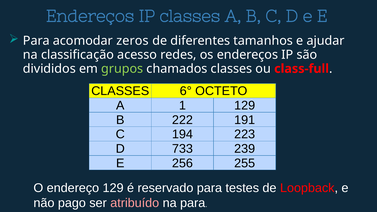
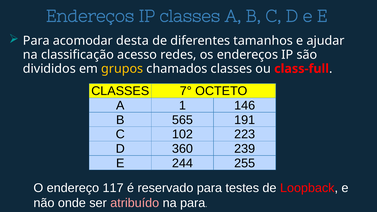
zeros: zeros -> desta
grupos colour: light green -> yellow
6°: 6° -> 7°
1 129: 129 -> 146
222: 222 -> 565
194: 194 -> 102
733: 733 -> 360
256: 256 -> 244
endereço 129: 129 -> 117
pago: pago -> onde
